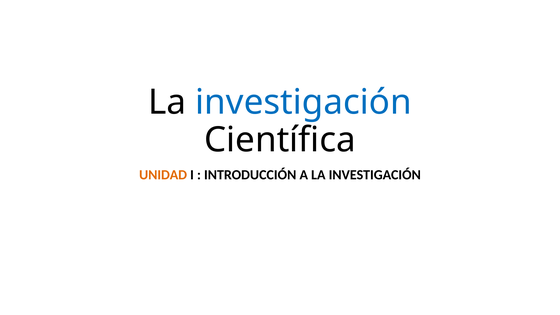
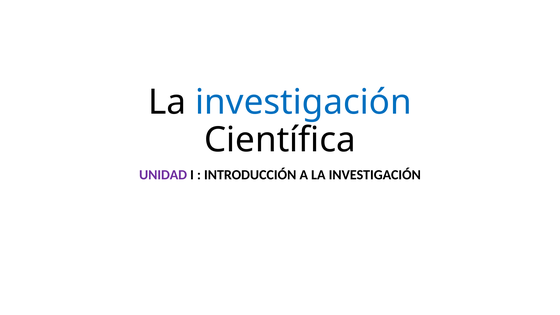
UNIDAD colour: orange -> purple
